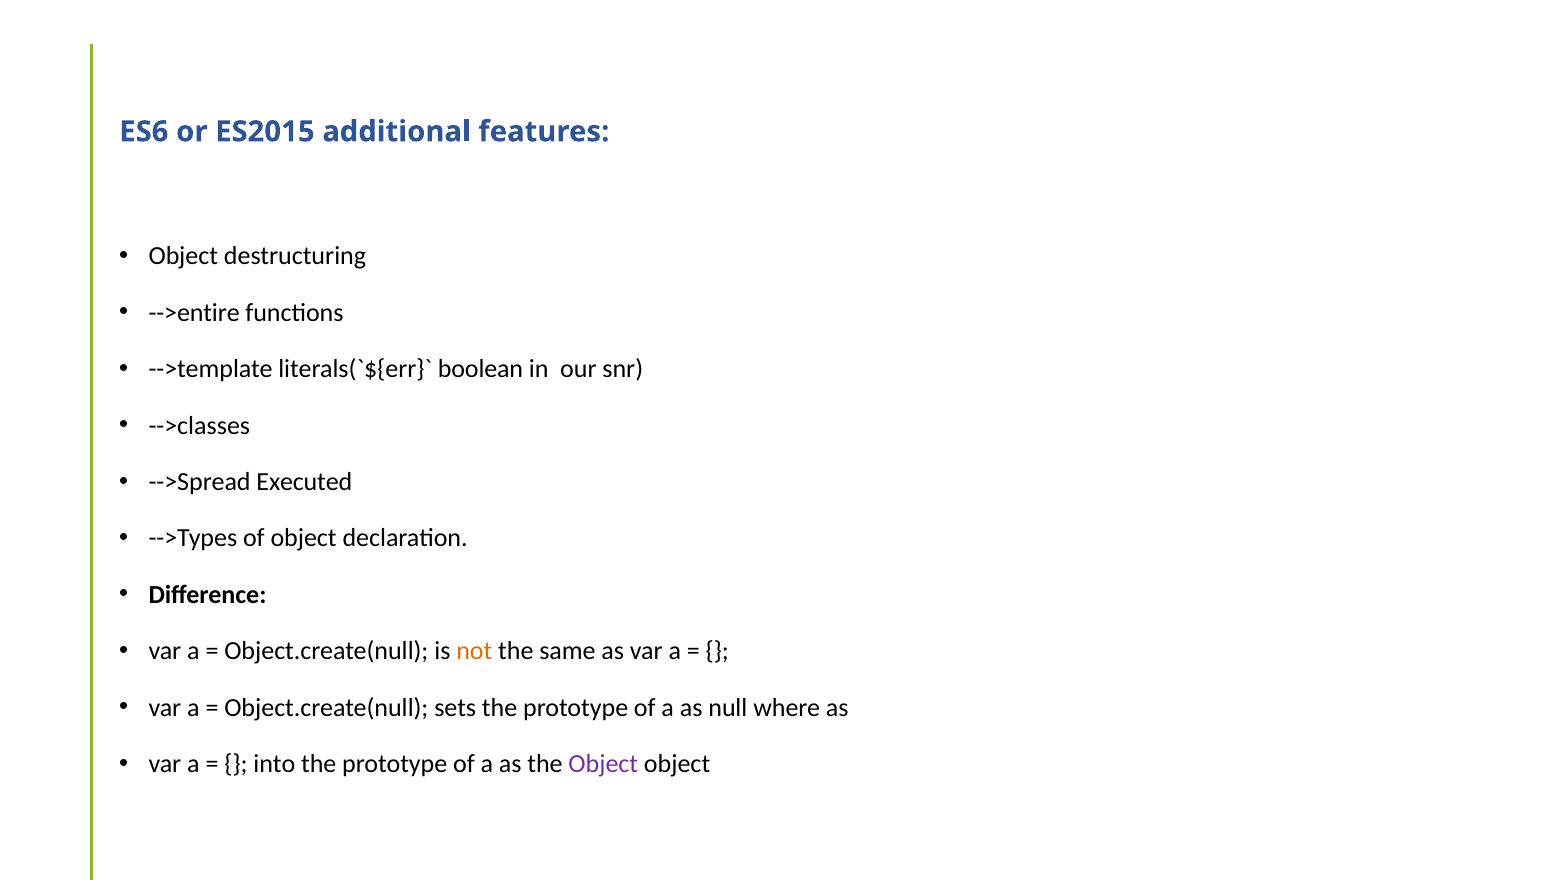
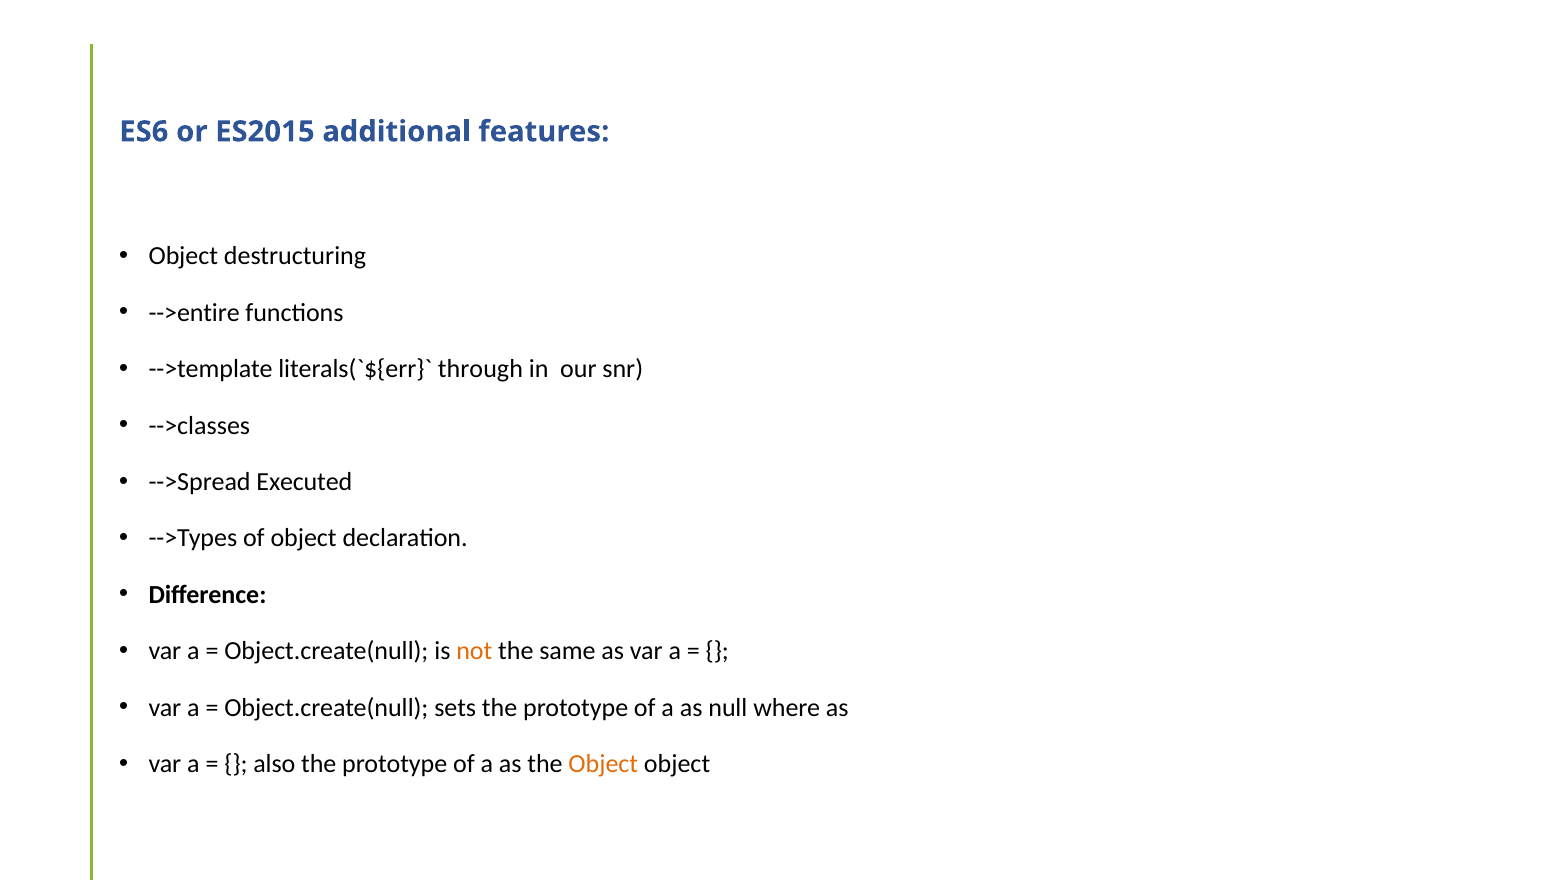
boolean: boolean -> through
into: into -> also
Object at (603, 764) colour: purple -> orange
